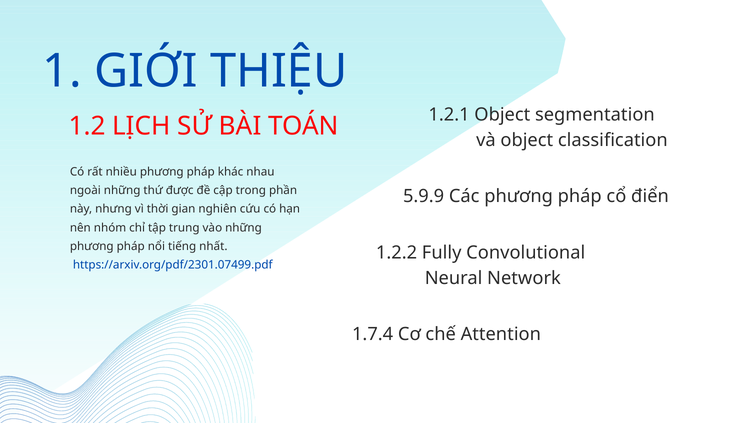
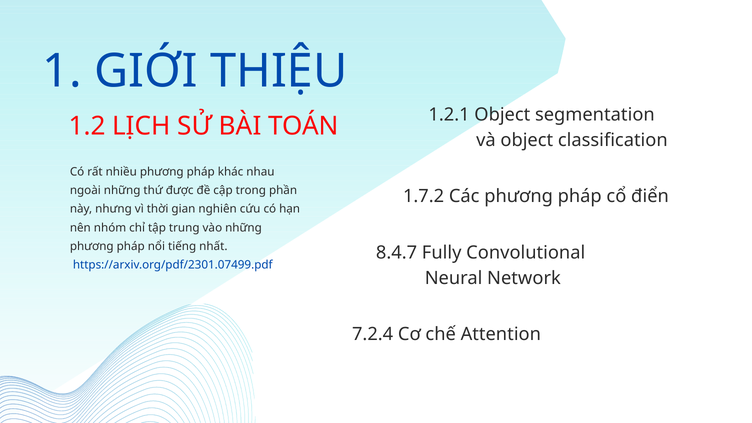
5.9.9: 5.9.9 -> 1.7.2
1.2.2: 1.2.2 -> 8.4.7
1.7.4: 1.7.4 -> 7.2.4
